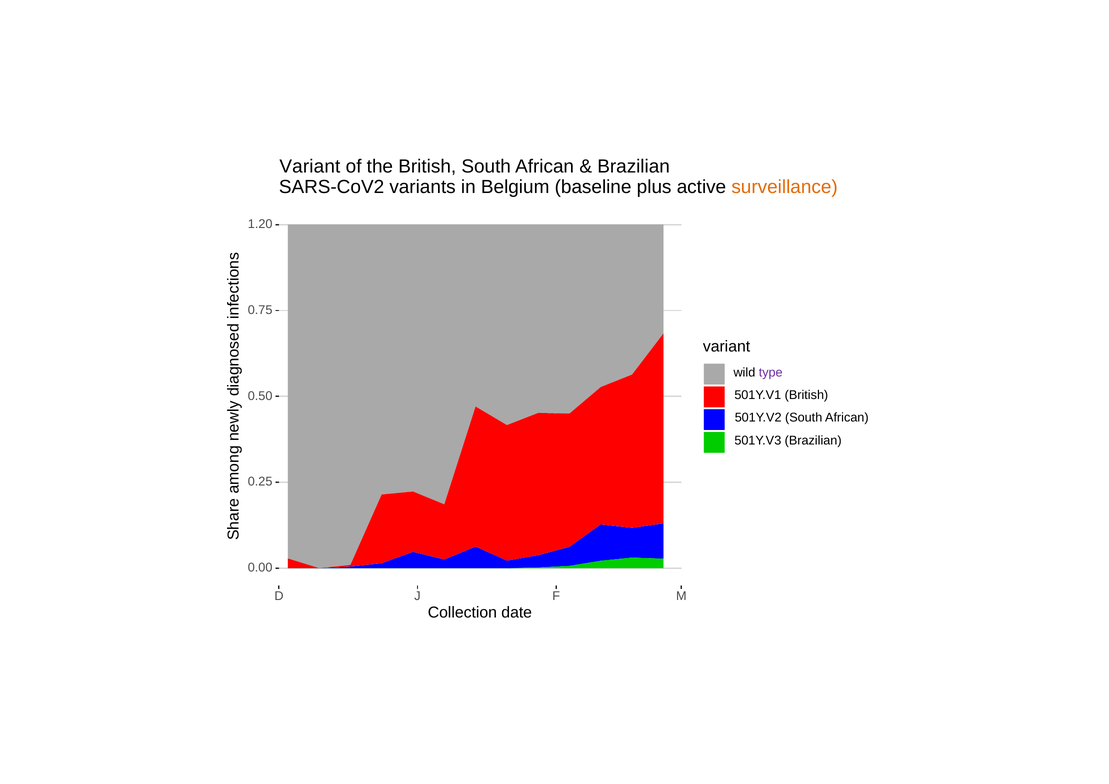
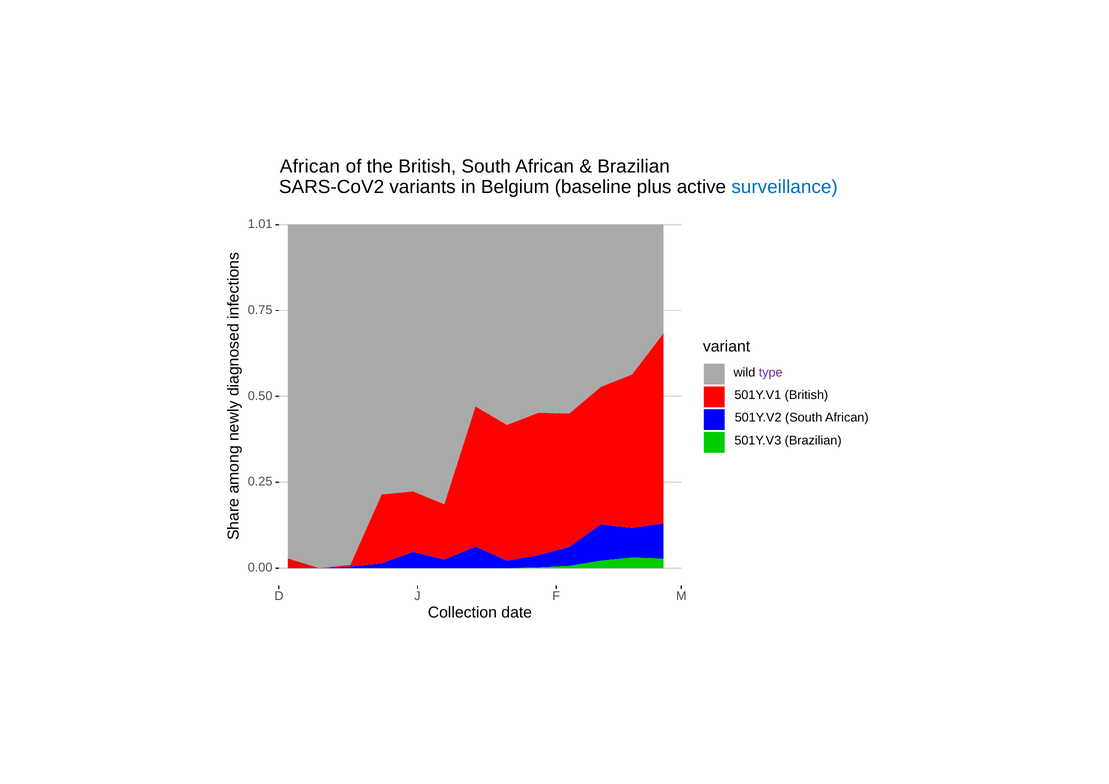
Variant at (310, 166): Variant -> African
surveillance colour: orange -> blue
1.20: 1.20 -> 1.01
